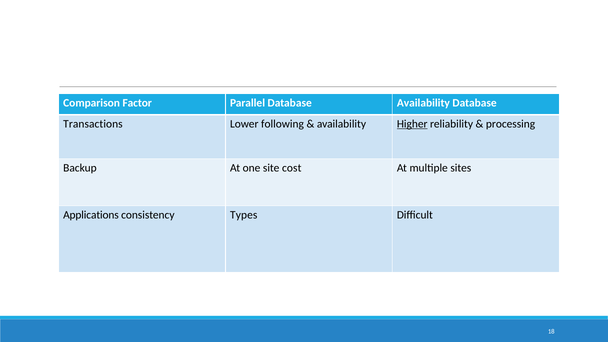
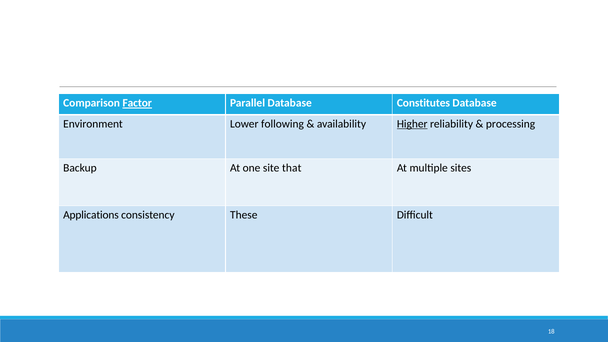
Factor underline: none -> present
Database Availability: Availability -> Constitutes
Transactions: Transactions -> Environment
cost: cost -> that
Types: Types -> These
